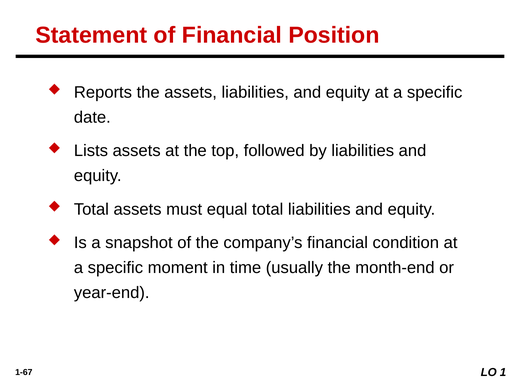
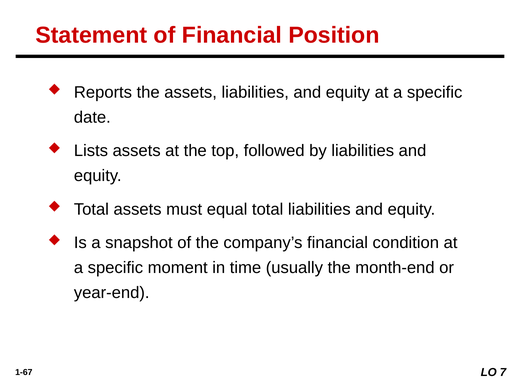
1: 1 -> 7
